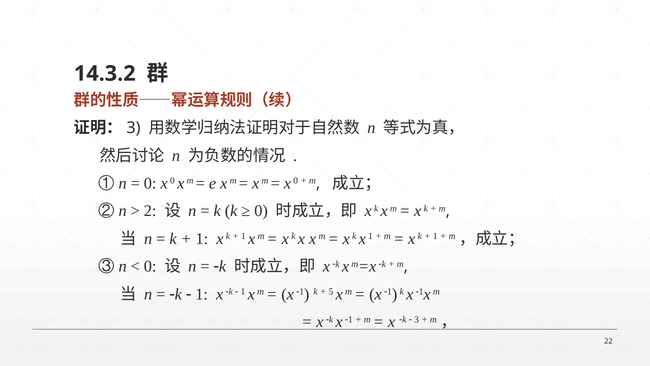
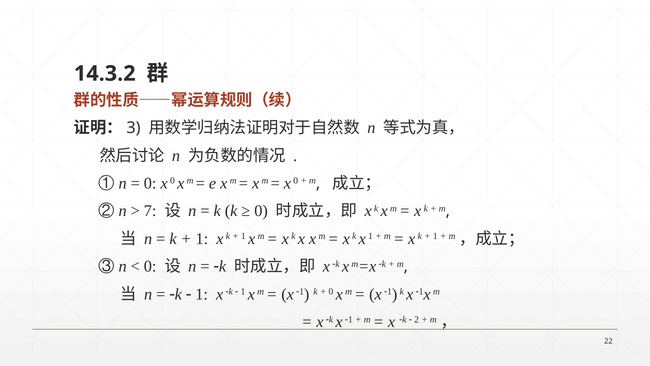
2: 2 -> 7
5 at (331, 291): 5 -> 0
3 at (417, 319): 3 -> 2
